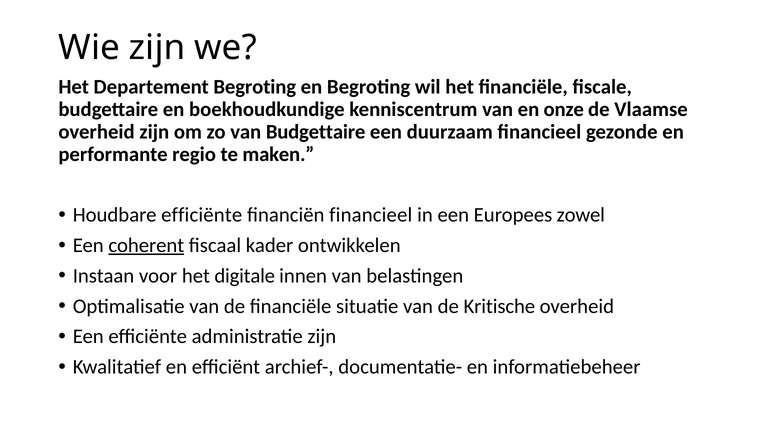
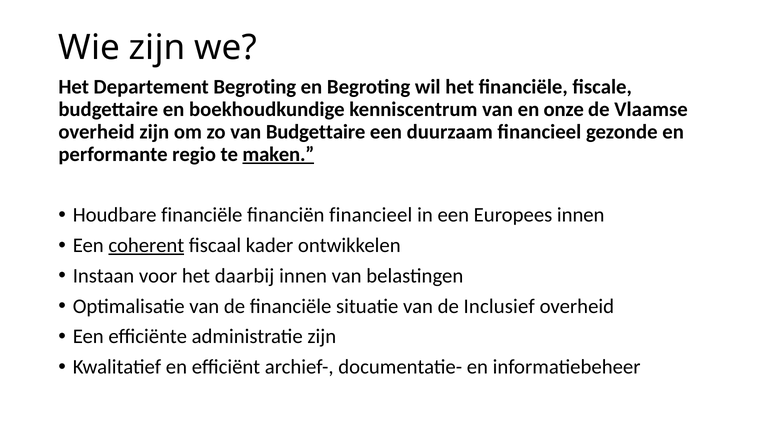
maken underline: none -> present
Houdbare efficiënte: efficiënte -> financiële
Europees zowel: zowel -> innen
digitale: digitale -> daarbij
Kritische: Kritische -> Inclusief
